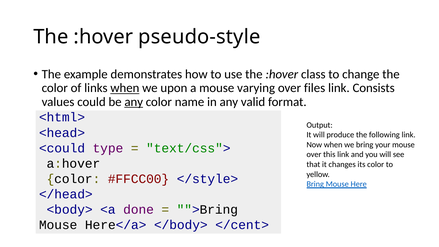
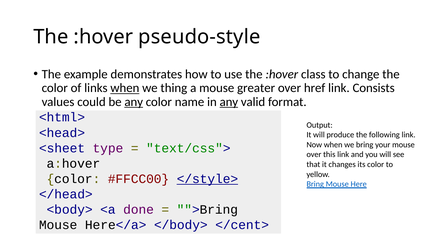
upon: upon -> thing
varying: varying -> greater
files: files -> href
any at (229, 102) underline: none -> present
<could: <could -> <sheet
</style> underline: none -> present
